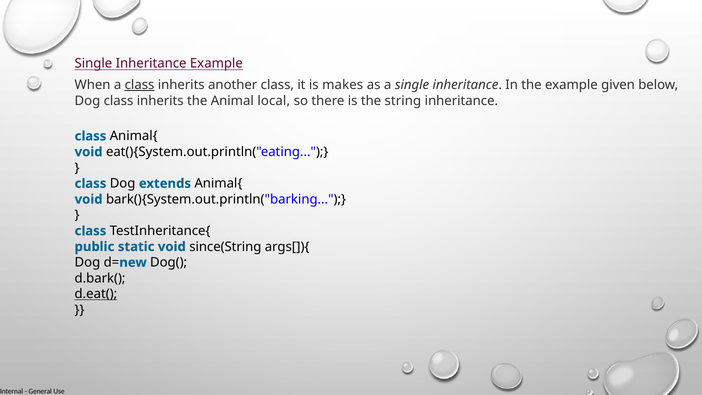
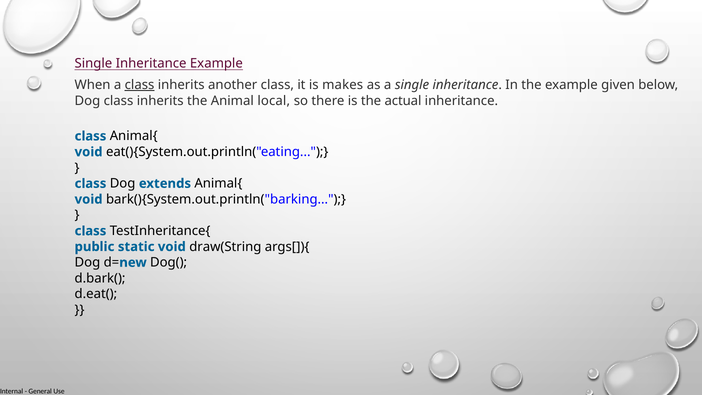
string: string -> actual
since(String: since(String -> draw(String
d.eat( underline: present -> none
